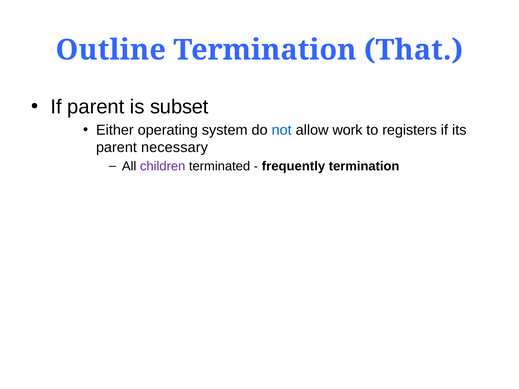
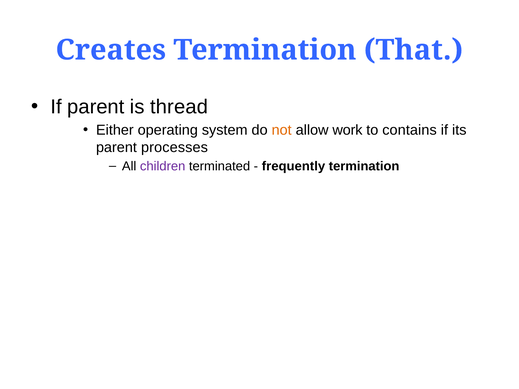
Outline: Outline -> Creates
subset: subset -> thread
not colour: blue -> orange
registers: registers -> contains
necessary: necessary -> processes
